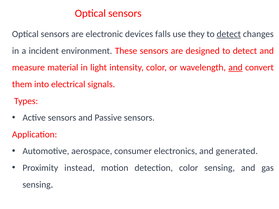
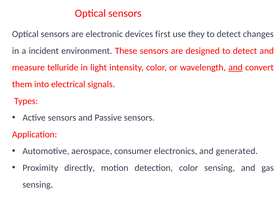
falls: falls -> first
detect at (229, 34) underline: present -> none
material: material -> telluride
instead: instead -> directly
